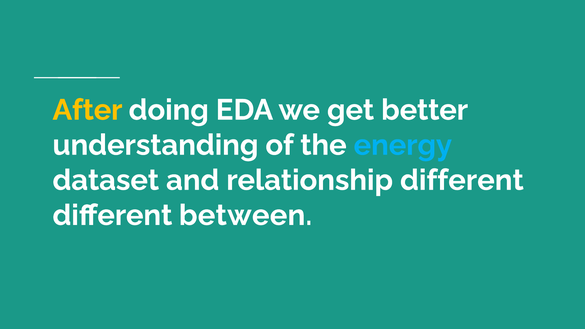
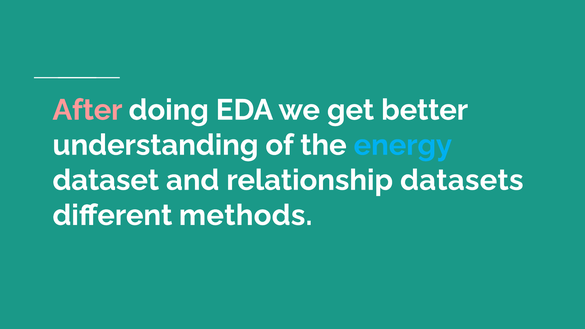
After colour: yellow -> pink
relationship different: different -> datasets
between: between -> methods
